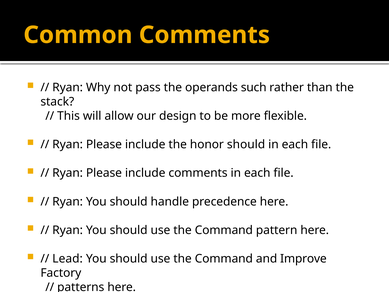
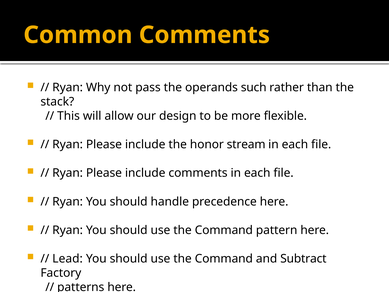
honor should: should -> stream
Improve: Improve -> Subtract
